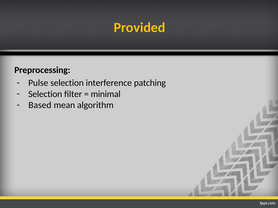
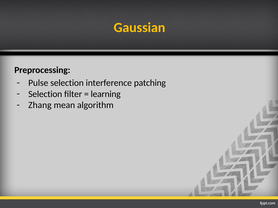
Provided: Provided -> Gaussian
minimal: minimal -> learning
Based: Based -> Zhang
